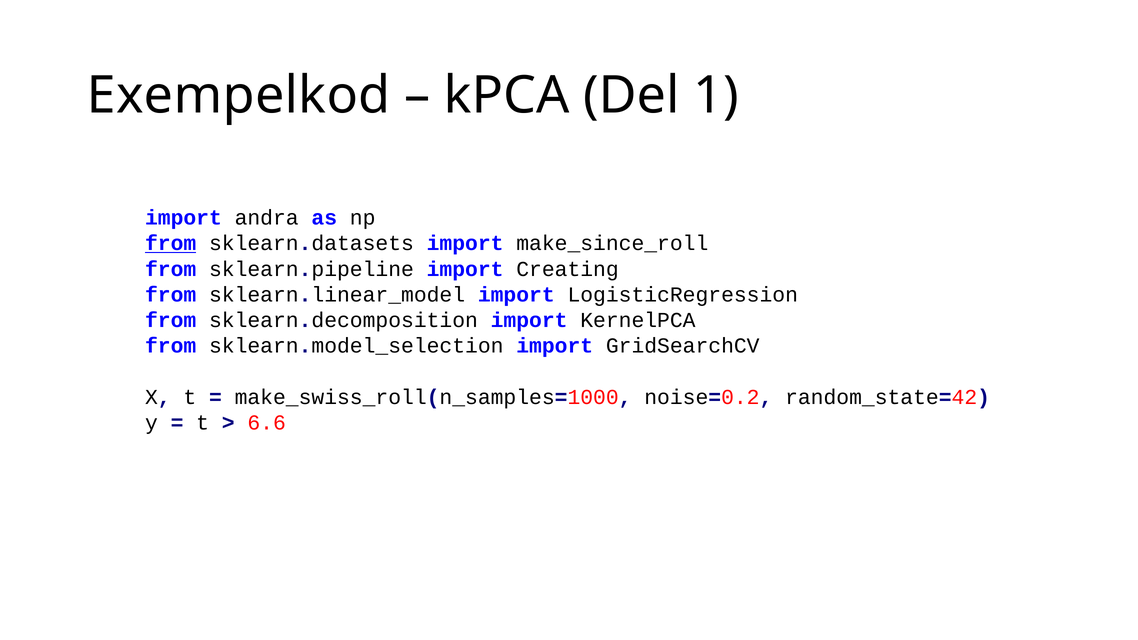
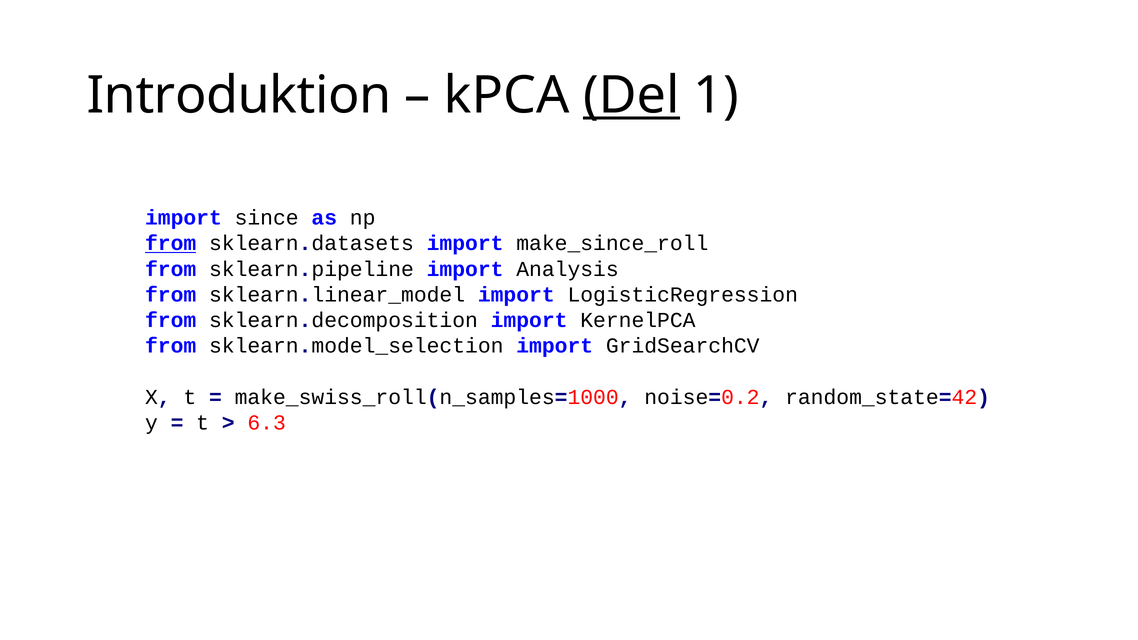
Exempelkod: Exempelkod -> Introduktion
Del underline: none -> present
andra: andra -> since
Creating: Creating -> Analysis
6.6: 6.6 -> 6.3
